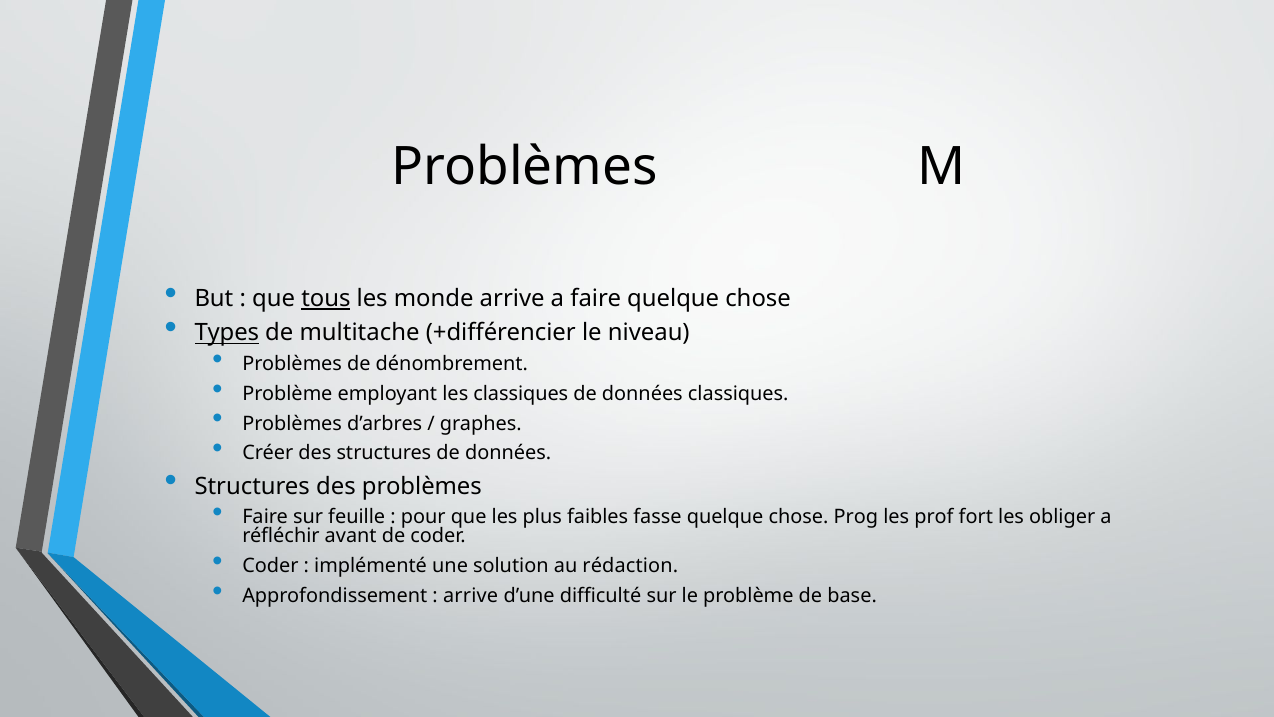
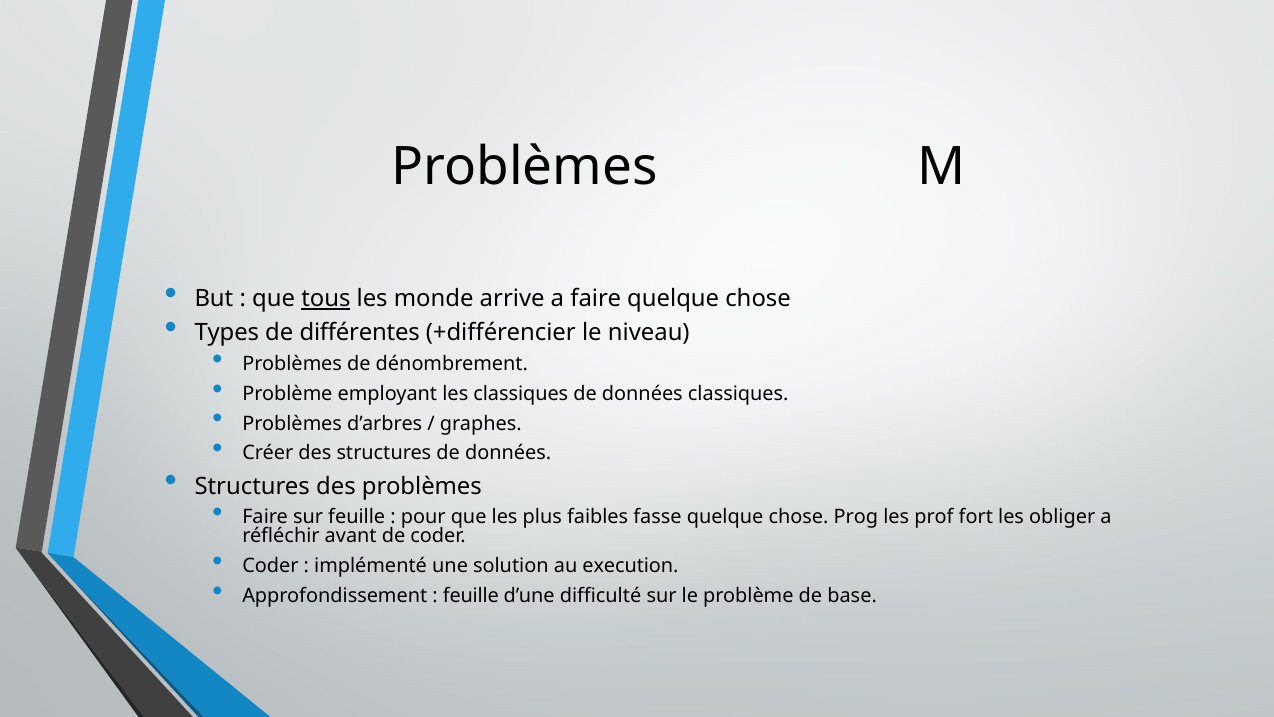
Types underline: present -> none
multitache: multitache -> différentes
rédaction: rédaction -> execution
arrive at (471, 595): arrive -> feuille
